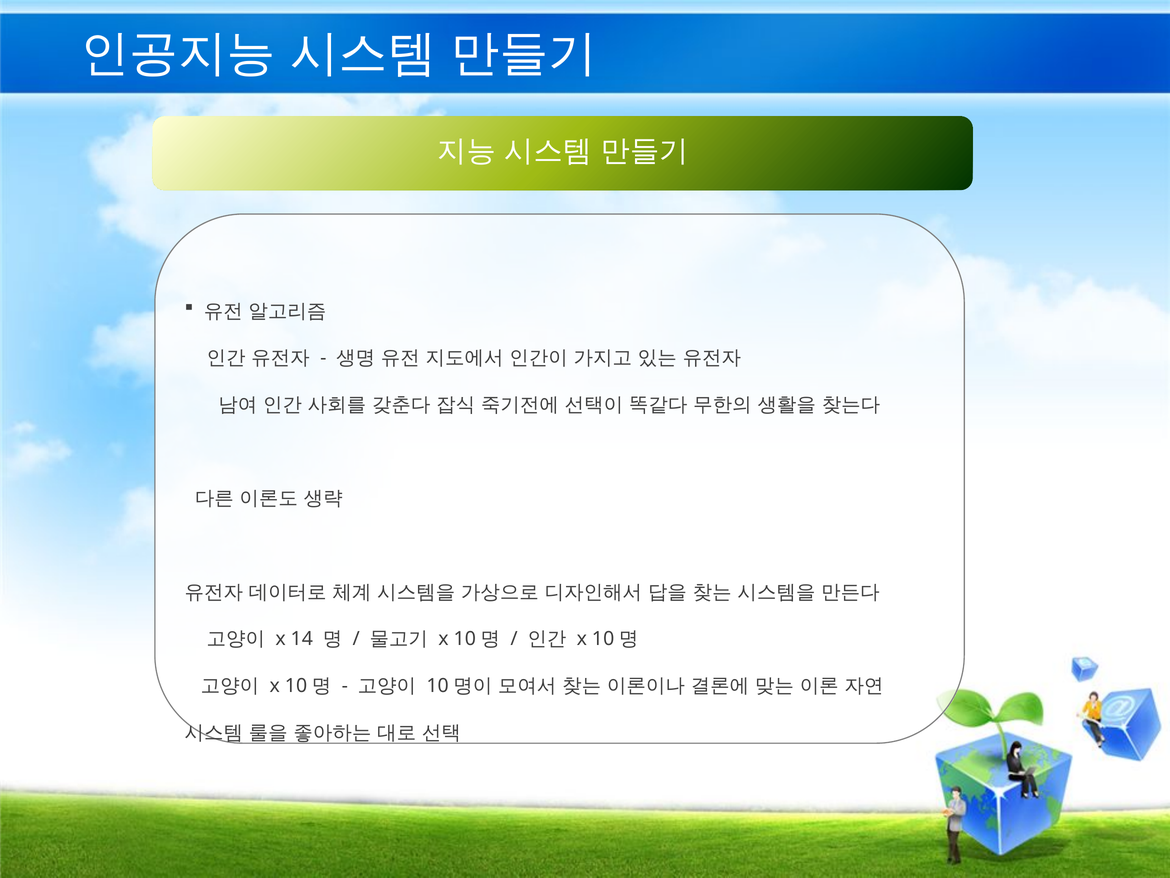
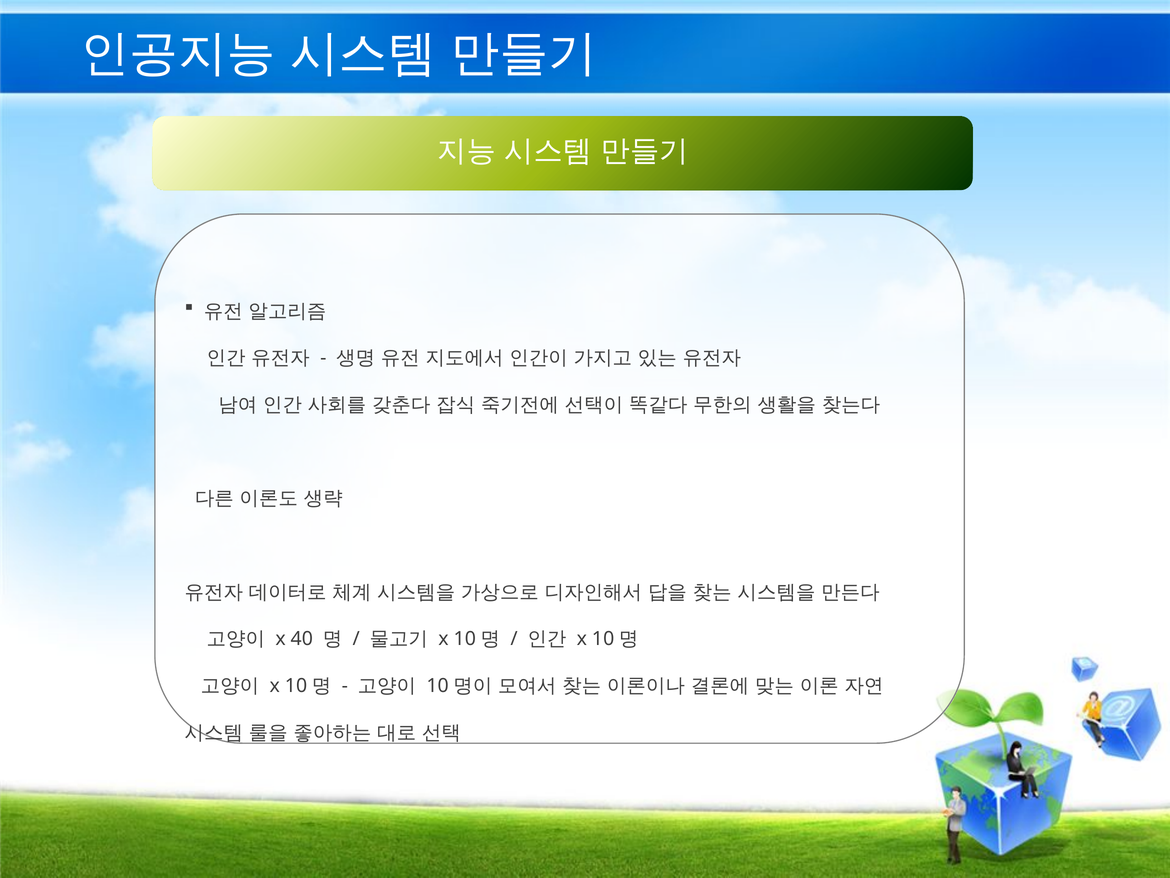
14: 14 -> 40
